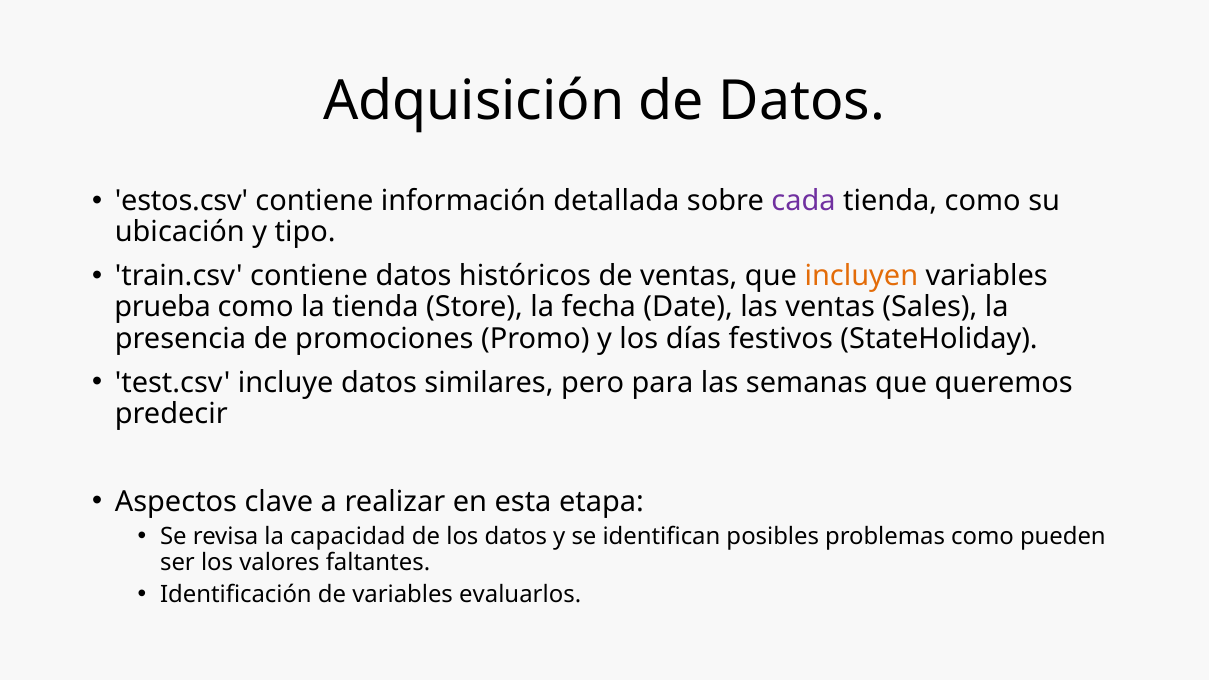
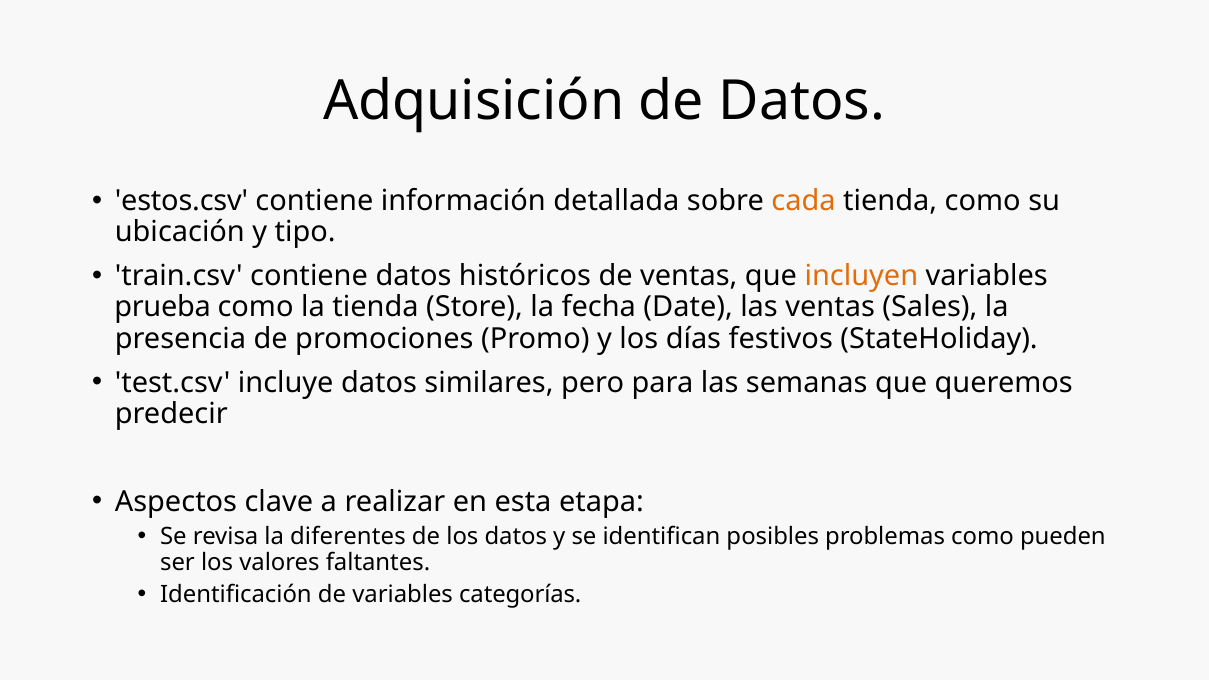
cada colour: purple -> orange
capacidad: capacidad -> diferentes
evaluarlos: evaluarlos -> categorías
